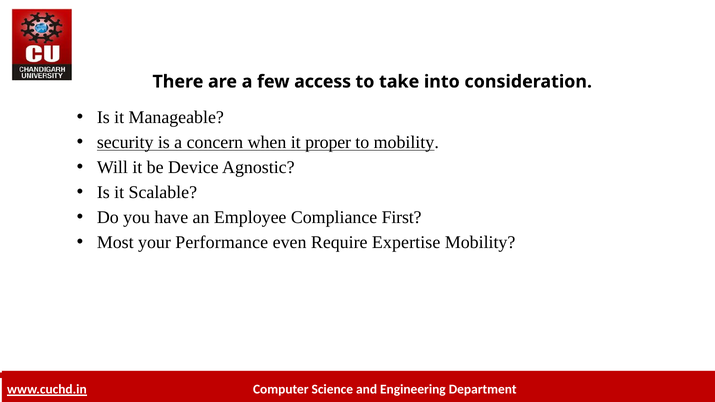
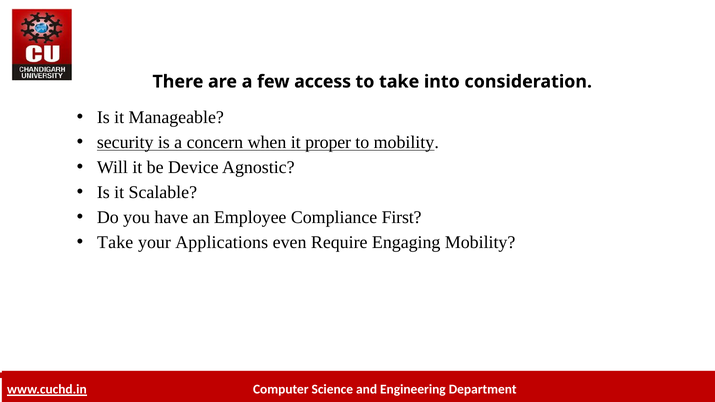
Most at (115, 243): Most -> Take
Performance: Performance -> Applications
Expertise: Expertise -> Engaging
